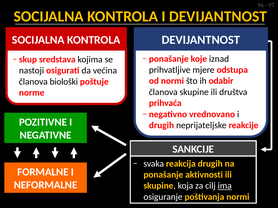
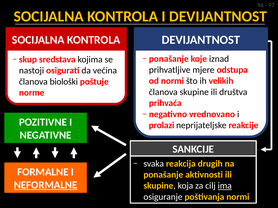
odabir: odabir -> velikih
drugih at (161, 126): drugih -> prolazi
NEFORMALNE underline: none -> present
